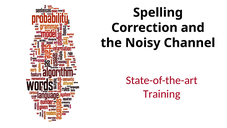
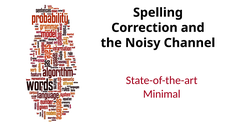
Training: Training -> Minimal
